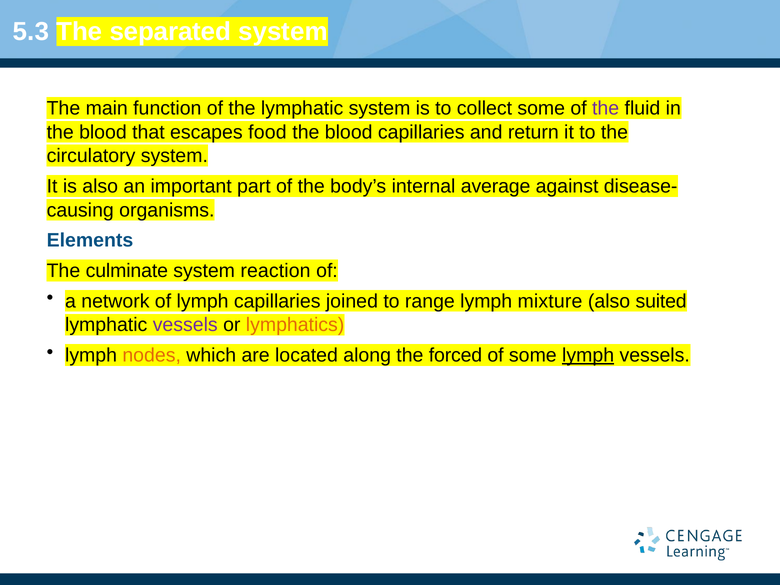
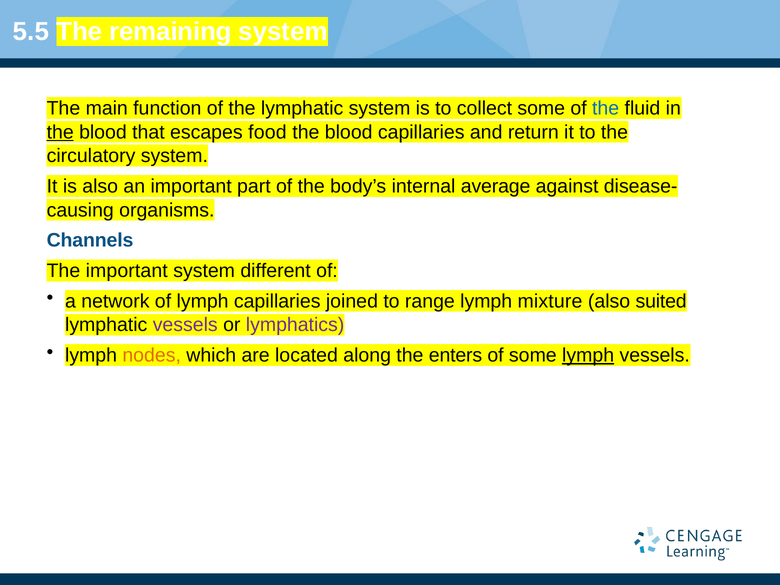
5.3: 5.3 -> 5.5
separated: separated -> remaining
the at (606, 108) colour: purple -> blue
the at (60, 132) underline: none -> present
Elements: Elements -> Channels
The culminate: culminate -> important
reaction: reaction -> different
lymphatics colour: orange -> purple
forced: forced -> enters
